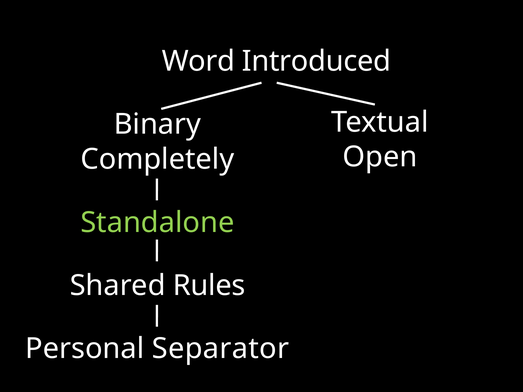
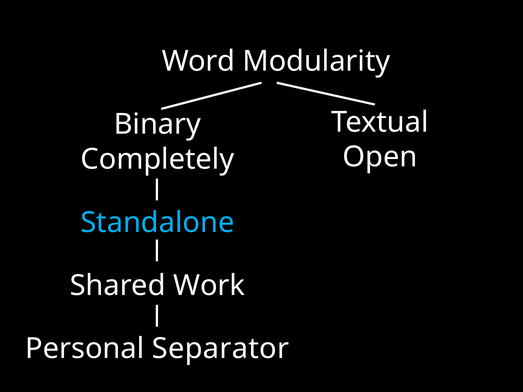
Introduced: Introduced -> Modularity
Standalone colour: light green -> light blue
Rules: Rules -> Work
